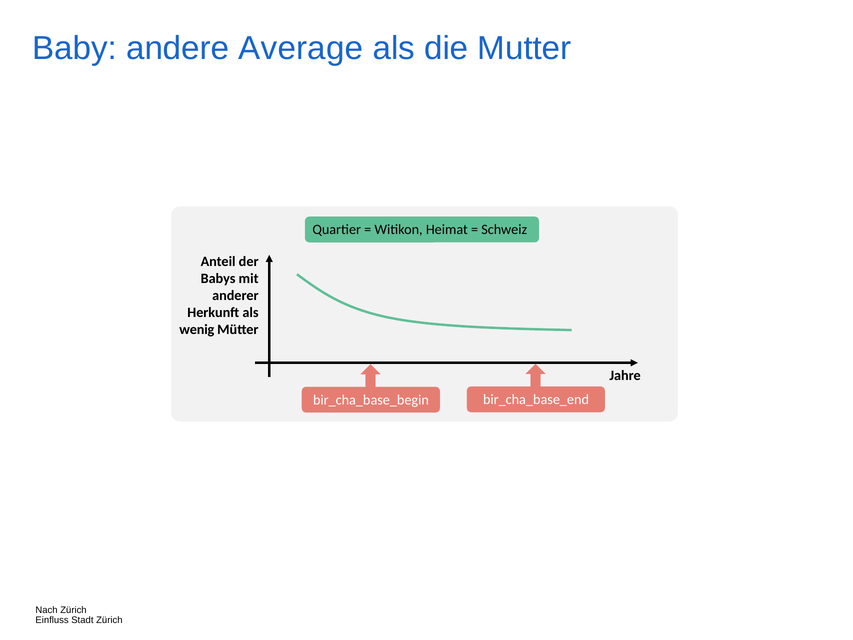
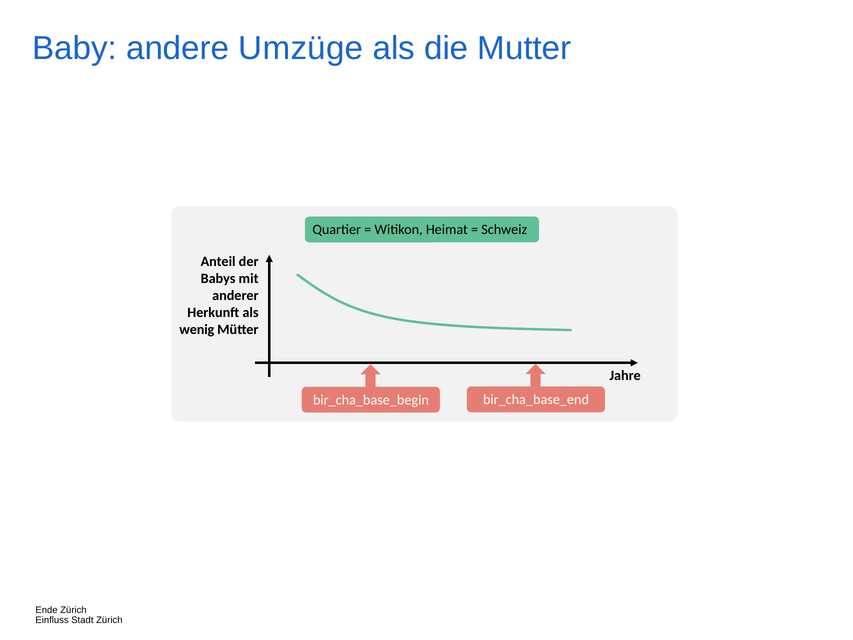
Average: Average -> Umzüge
Nach: Nach -> Ende
